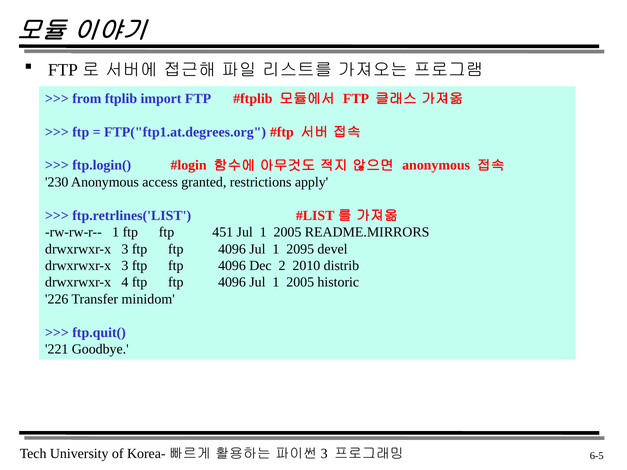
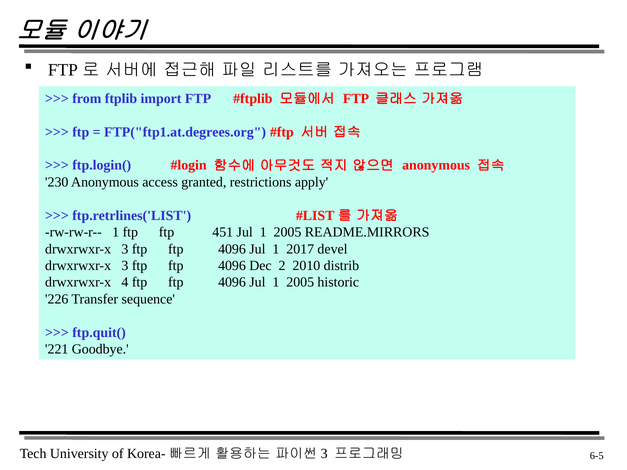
2095: 2095 -> 2017
minidom: minidom -> sequence
